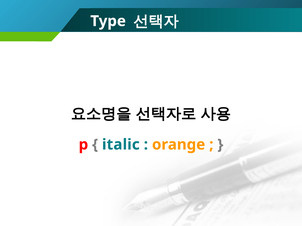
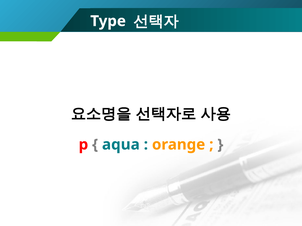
italic: italic -> aqua
